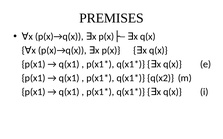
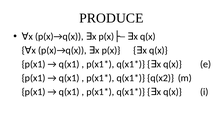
PREMISES: PREMISES -> PRODUCE
